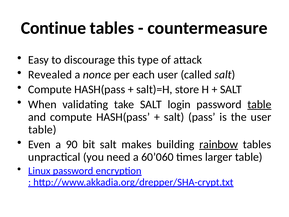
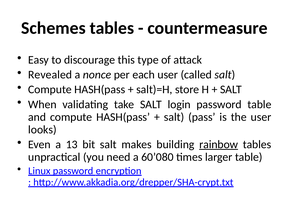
Continue: Continue -> Schemes
table at (259, 104) underline: present -> none
table at (42, 129): table -> looks
90: 90 -> 13
60’060: 60’060 -> 60’080
